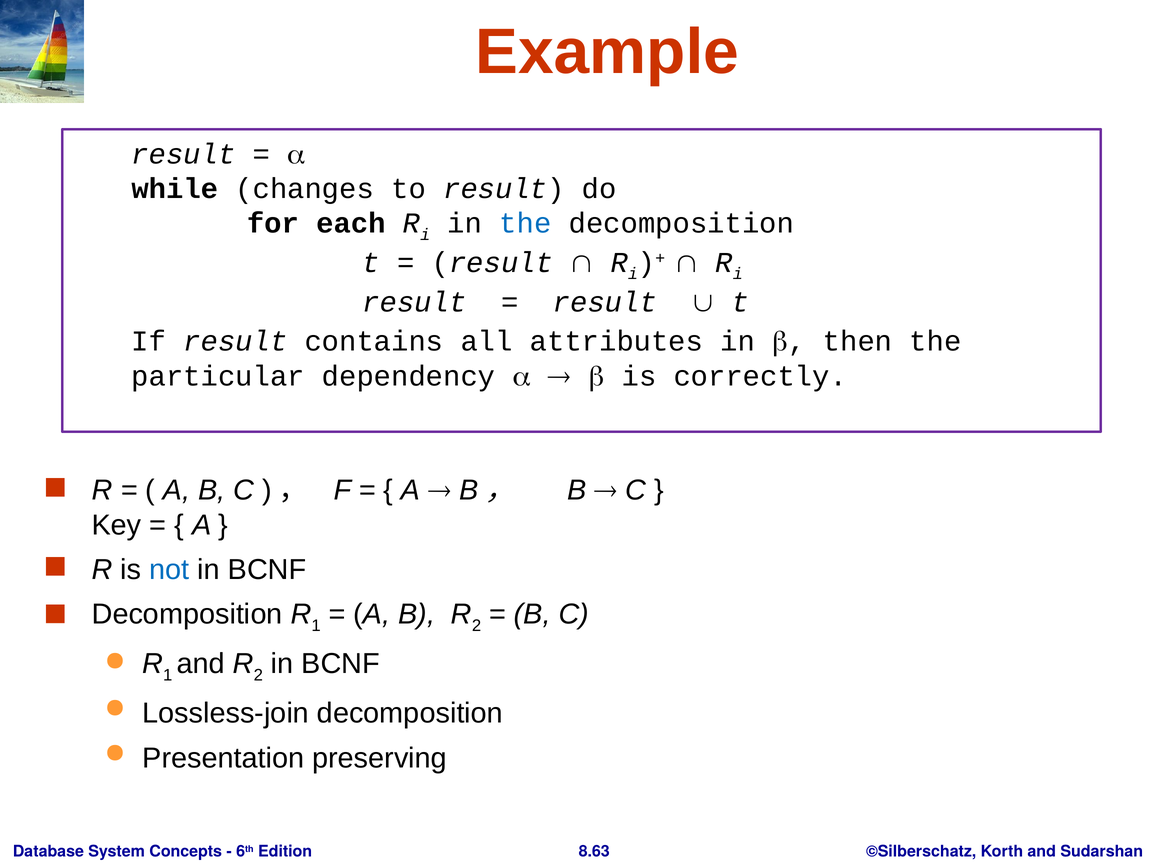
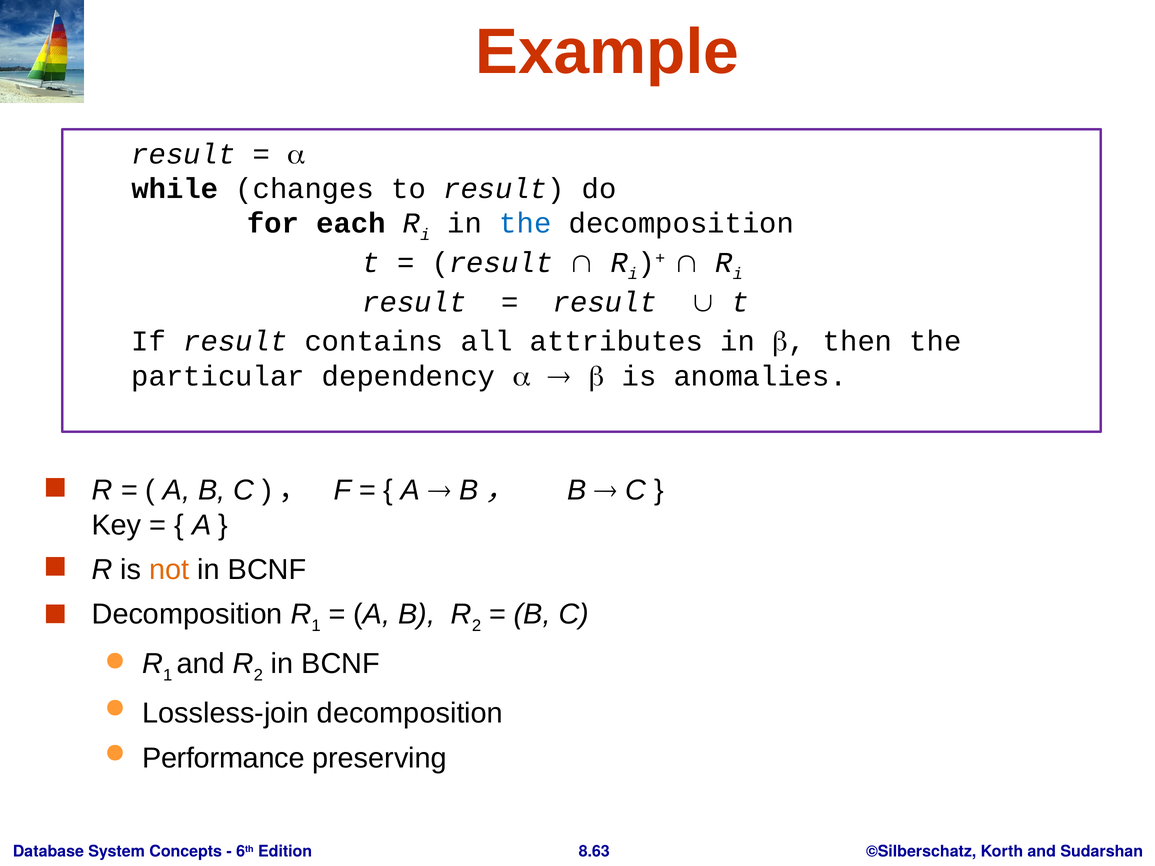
correctly: correctly -> anomalies
not colour: blue -> orange
Presentation: Presentation -> Performance
